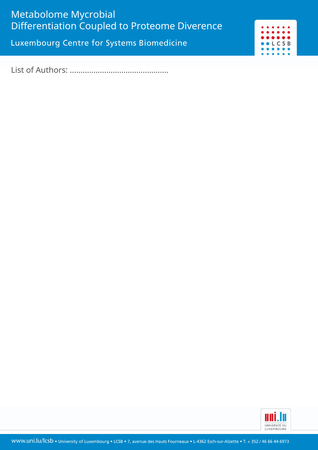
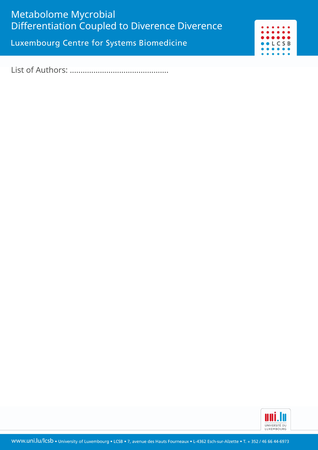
to Proteome: Proteome -> Diverence
